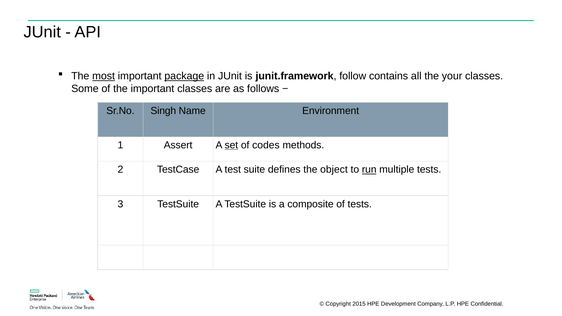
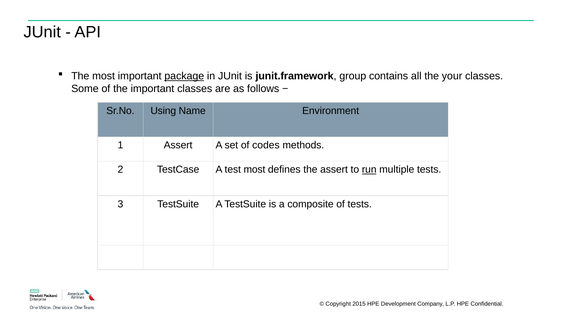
most at (104, 76) underline: present -> none
follow: follow -> group
Singh: Singh -> Using
set underline: present -> none
test suite: suite -> most
the object: object -> assert
